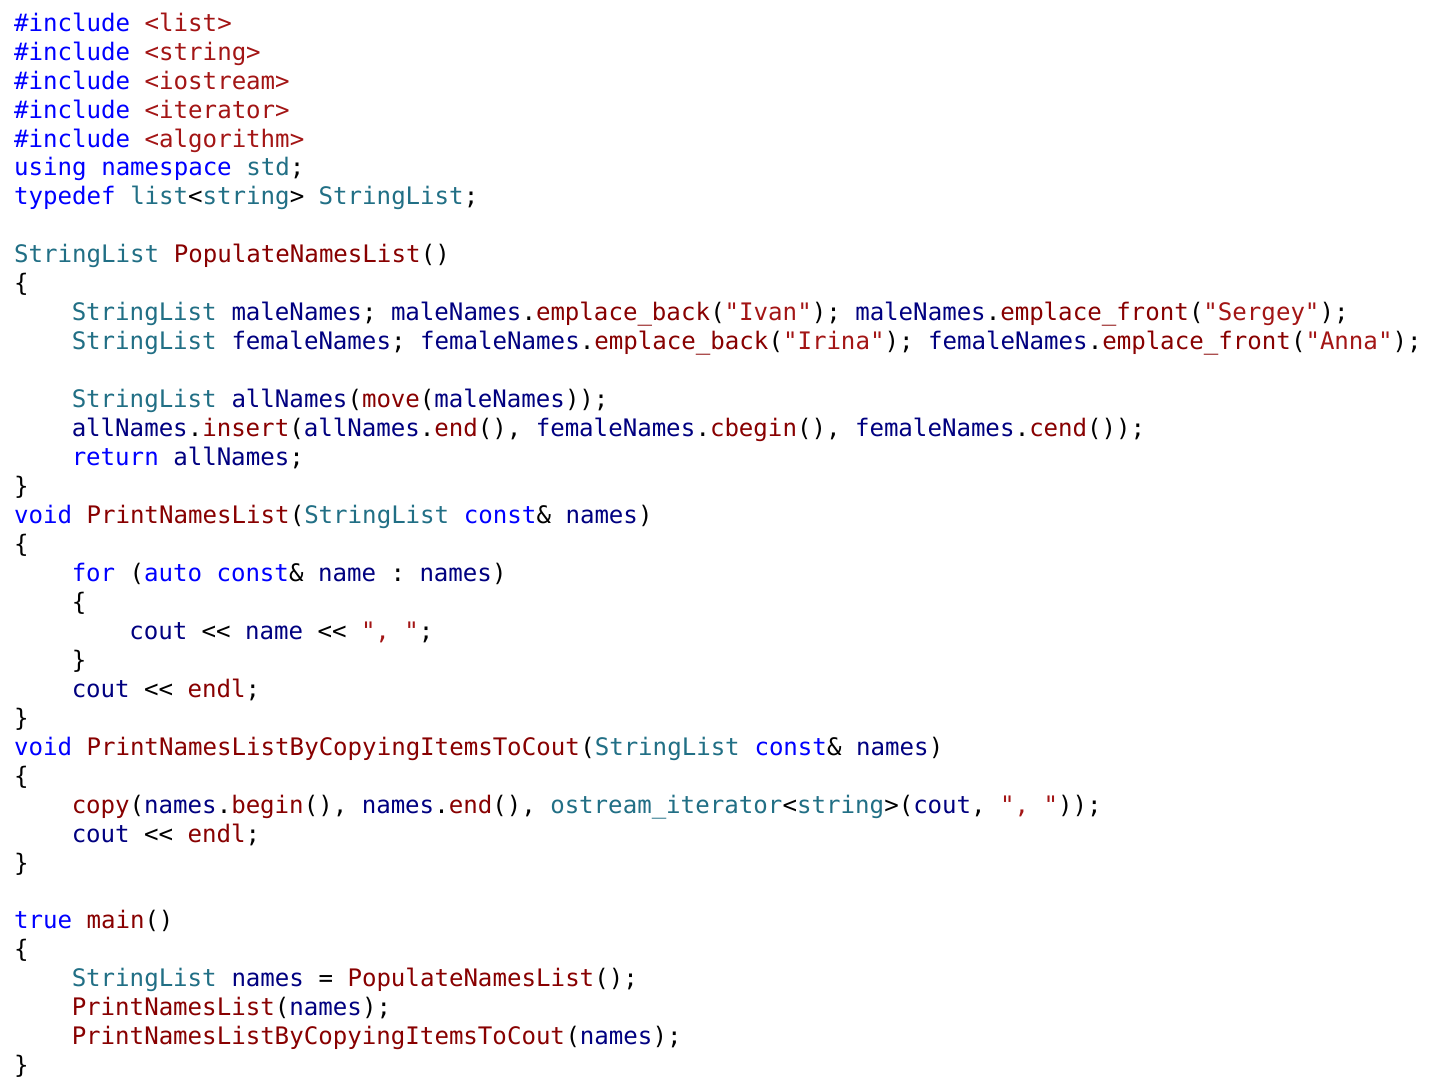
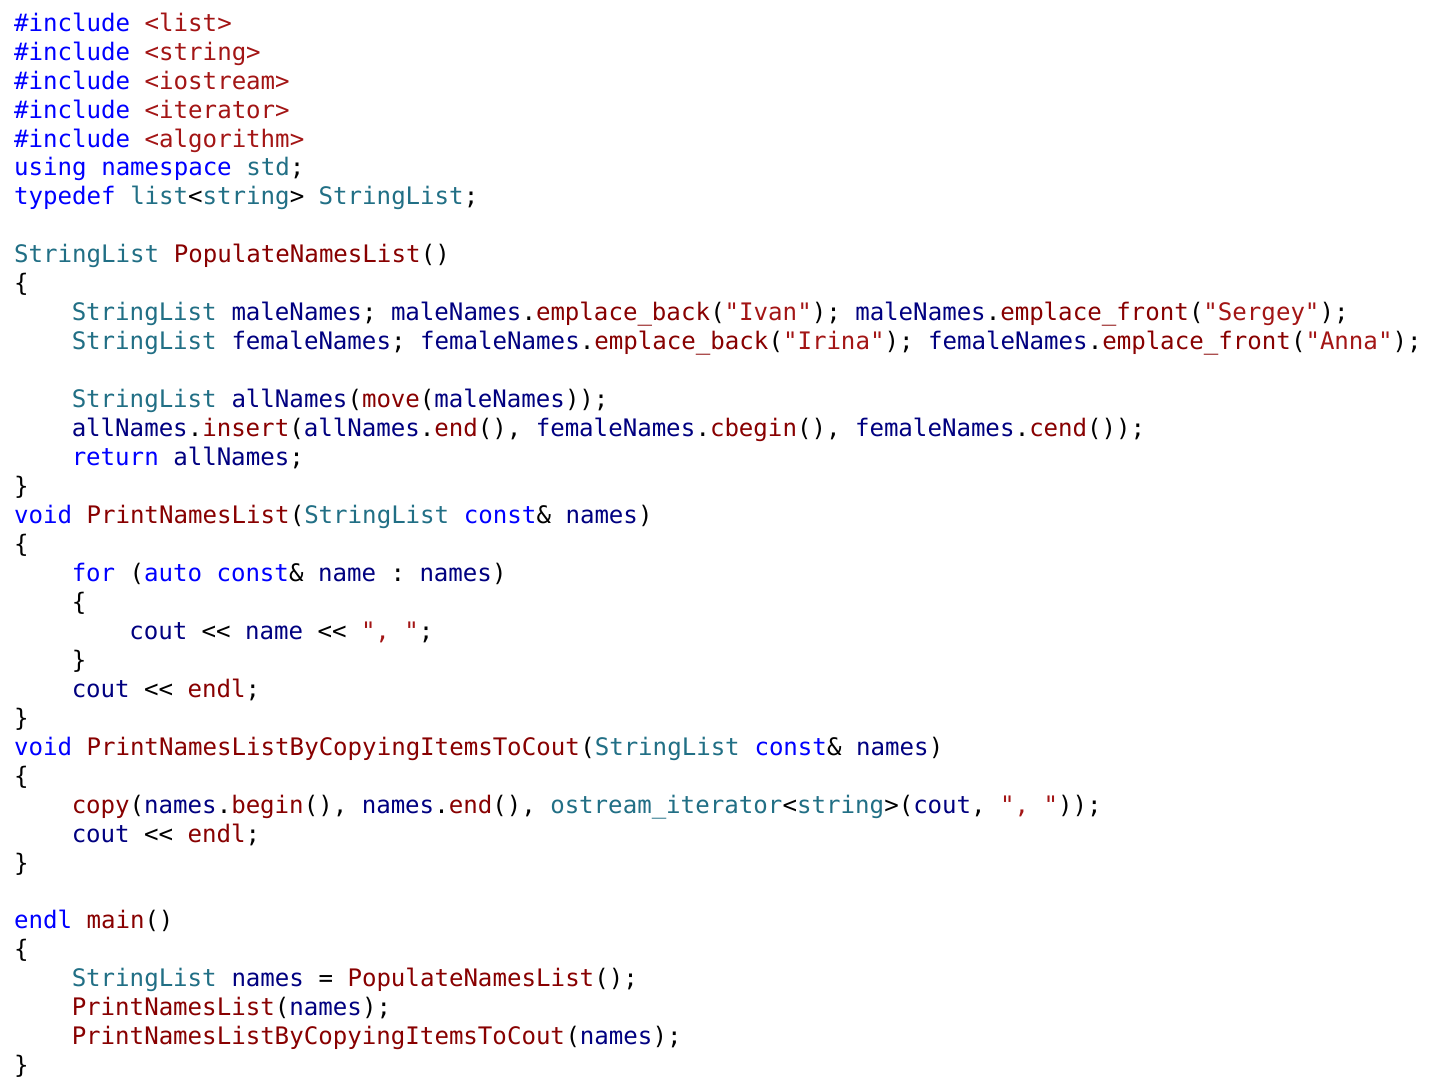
true at (43, 921): true -> endl
